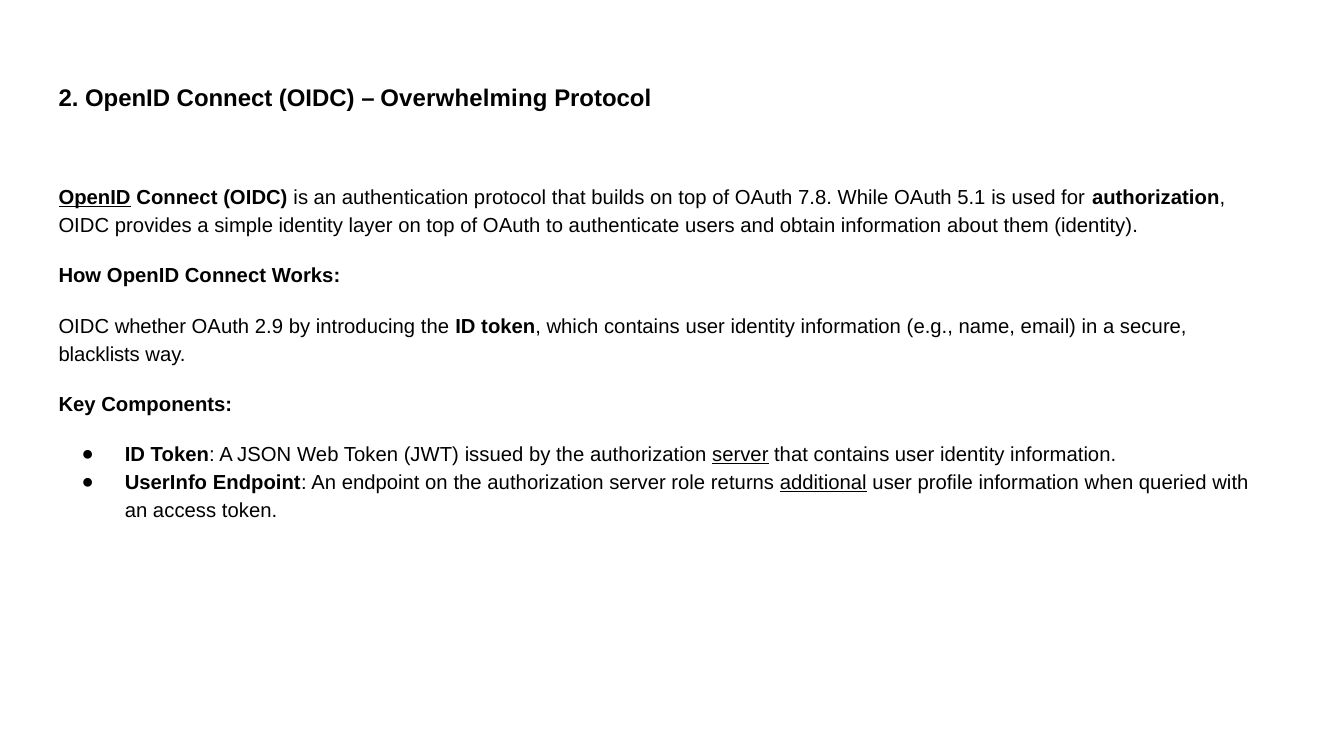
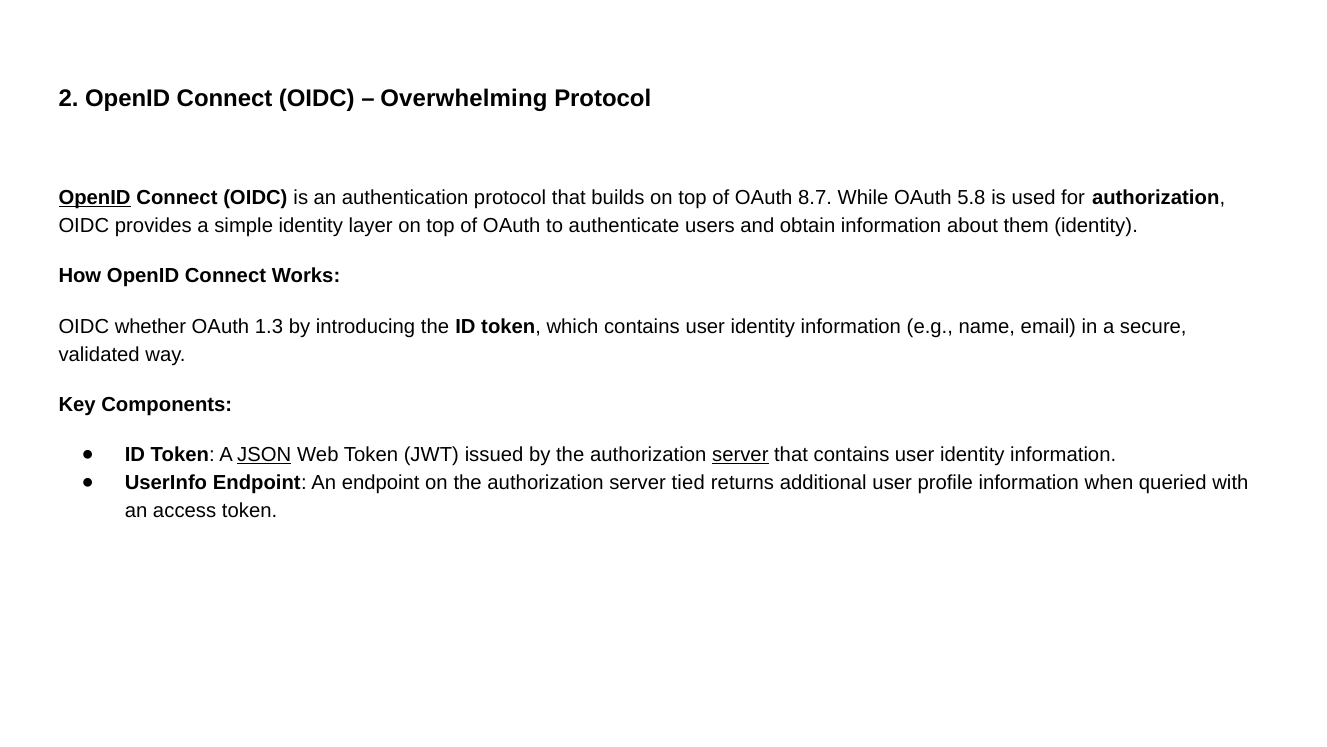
7.8: 7.8 -> 8.7
5.1: 5.1 -> 5.8
2.9: 2.9 -> 1.3
blacklists: blacklists -> validated
JSON underline: none -> present
role: role -> tied
additional underline: present -> none
